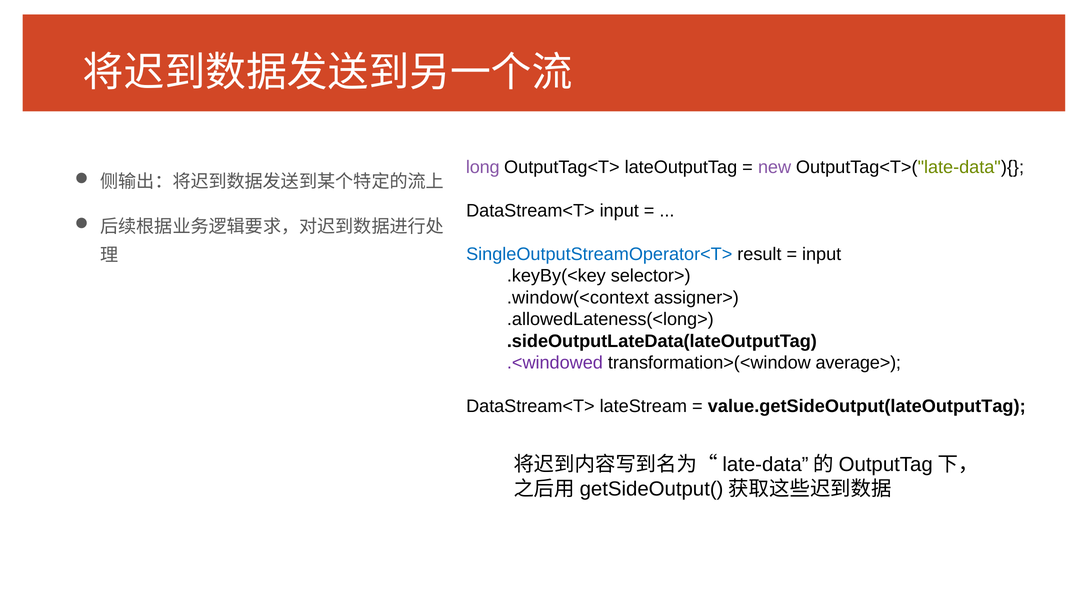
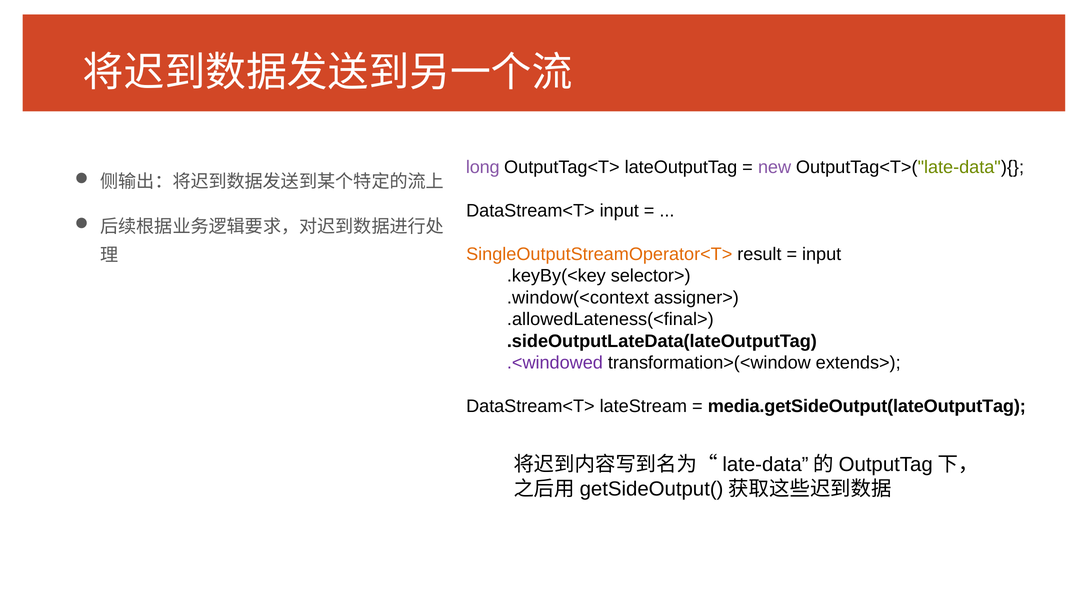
SingleOutputStreamOperator<T> colour: blue -> orange
.allowedLateness(<long>: .allowedLateness(<long> -> .allowedLateness(<final>
average>: average> -> extends>
value.getSideOutput(lateOutputTag: value.getSideOutput(lateOutputTag -> media.getSideOutput(lateOutputTag
